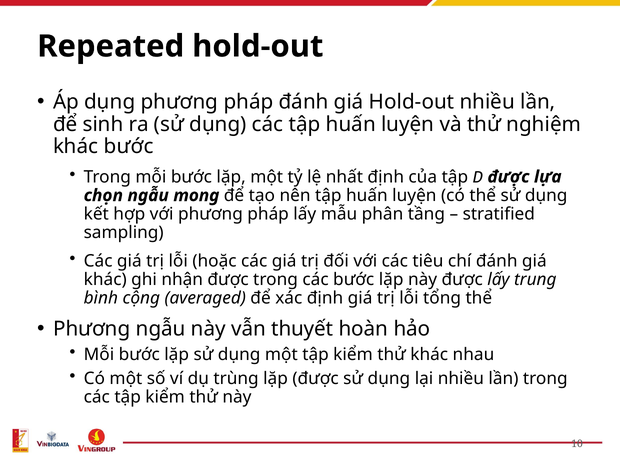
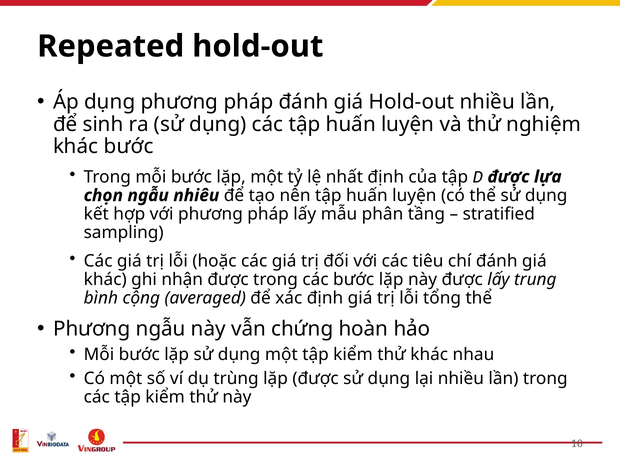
mong: mong -> nhiêu
thuyết: thuyết -> chứng
